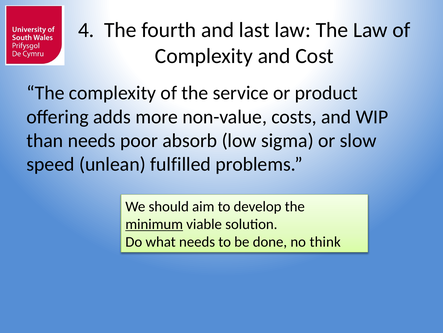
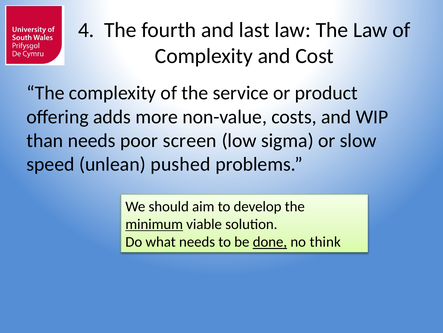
absorb: absorb -> screen
fulfilled: fulfilled -> pushed
done underline: none -> present
